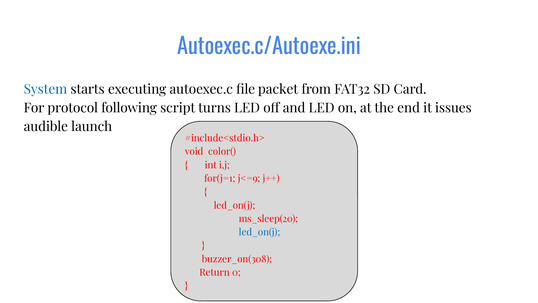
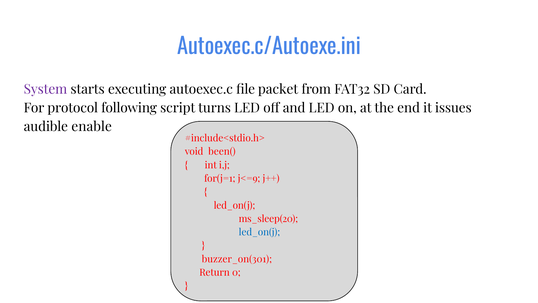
System colour: blue -> purple
launch: launch -> enable
color(: color( -> been(
buzzer_on(308: buzzer_on(308 -> buzzer_on(301
